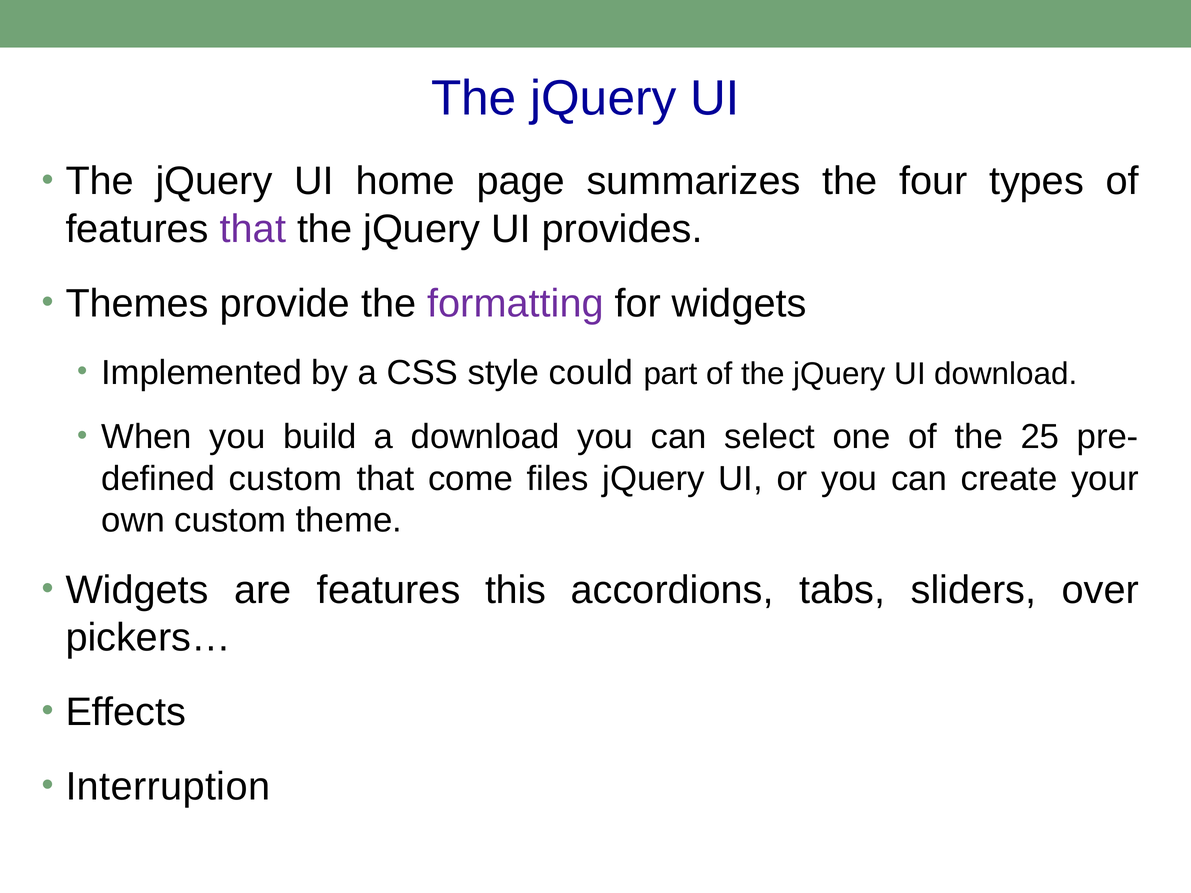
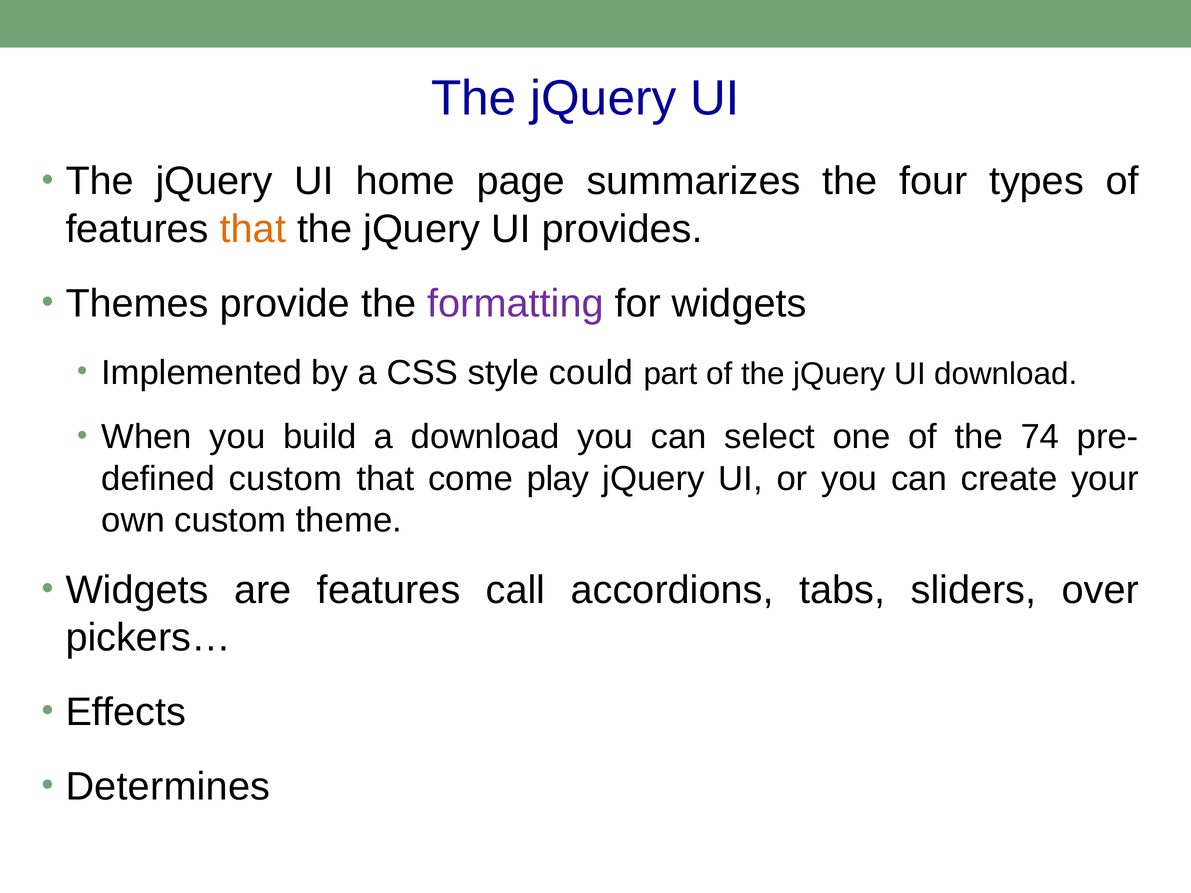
that at (253, 229) colour: purple -> orange
25: 25 -> 74
files: files -> play
this: this -> call
Interruption: Interruption -> Determines
